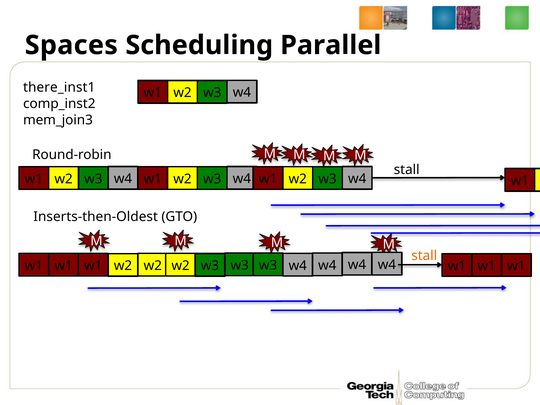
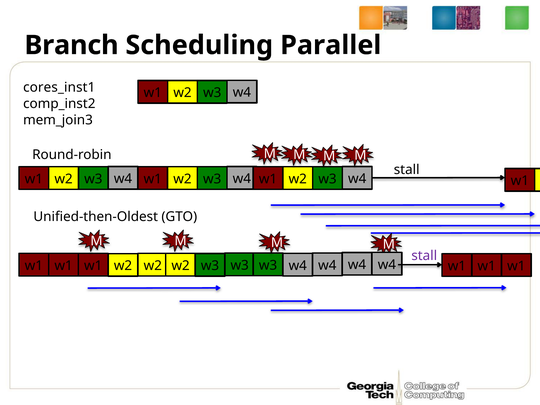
Spaces: Spaces -> Branch
there_inst1: there_inst1 -> cores_inst1
Inserts-then-Oldest: Inserts-then-Oldest -> Unified-then-Oldest
stall at (424, 256) colour: orange -> purple
